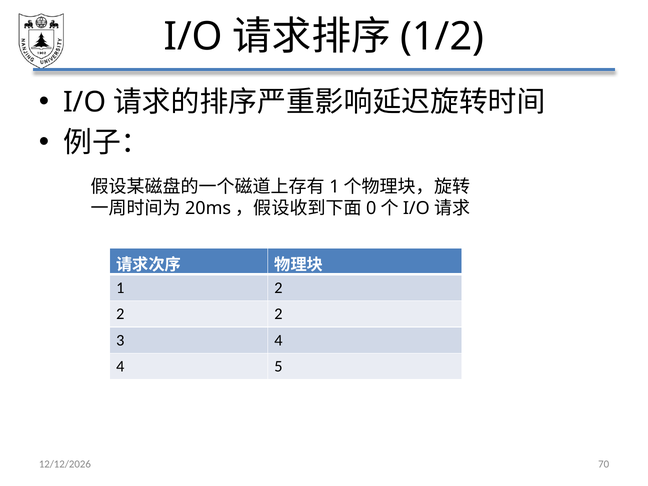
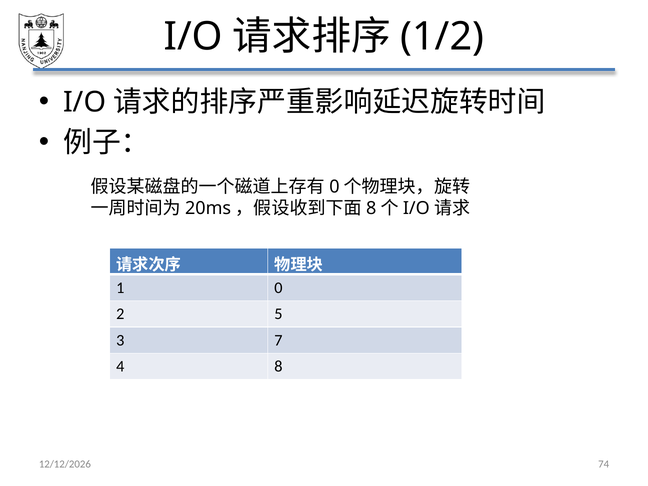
1 at (334, 187): 1 -> 0
0 at (371, 208): 0 -> 8
1 2: 2 -> 0
2 at (278, 314): 2 -> 5
3 4: 4 -> 7
4 5: 5 -> 8
70: 70 -> 74
